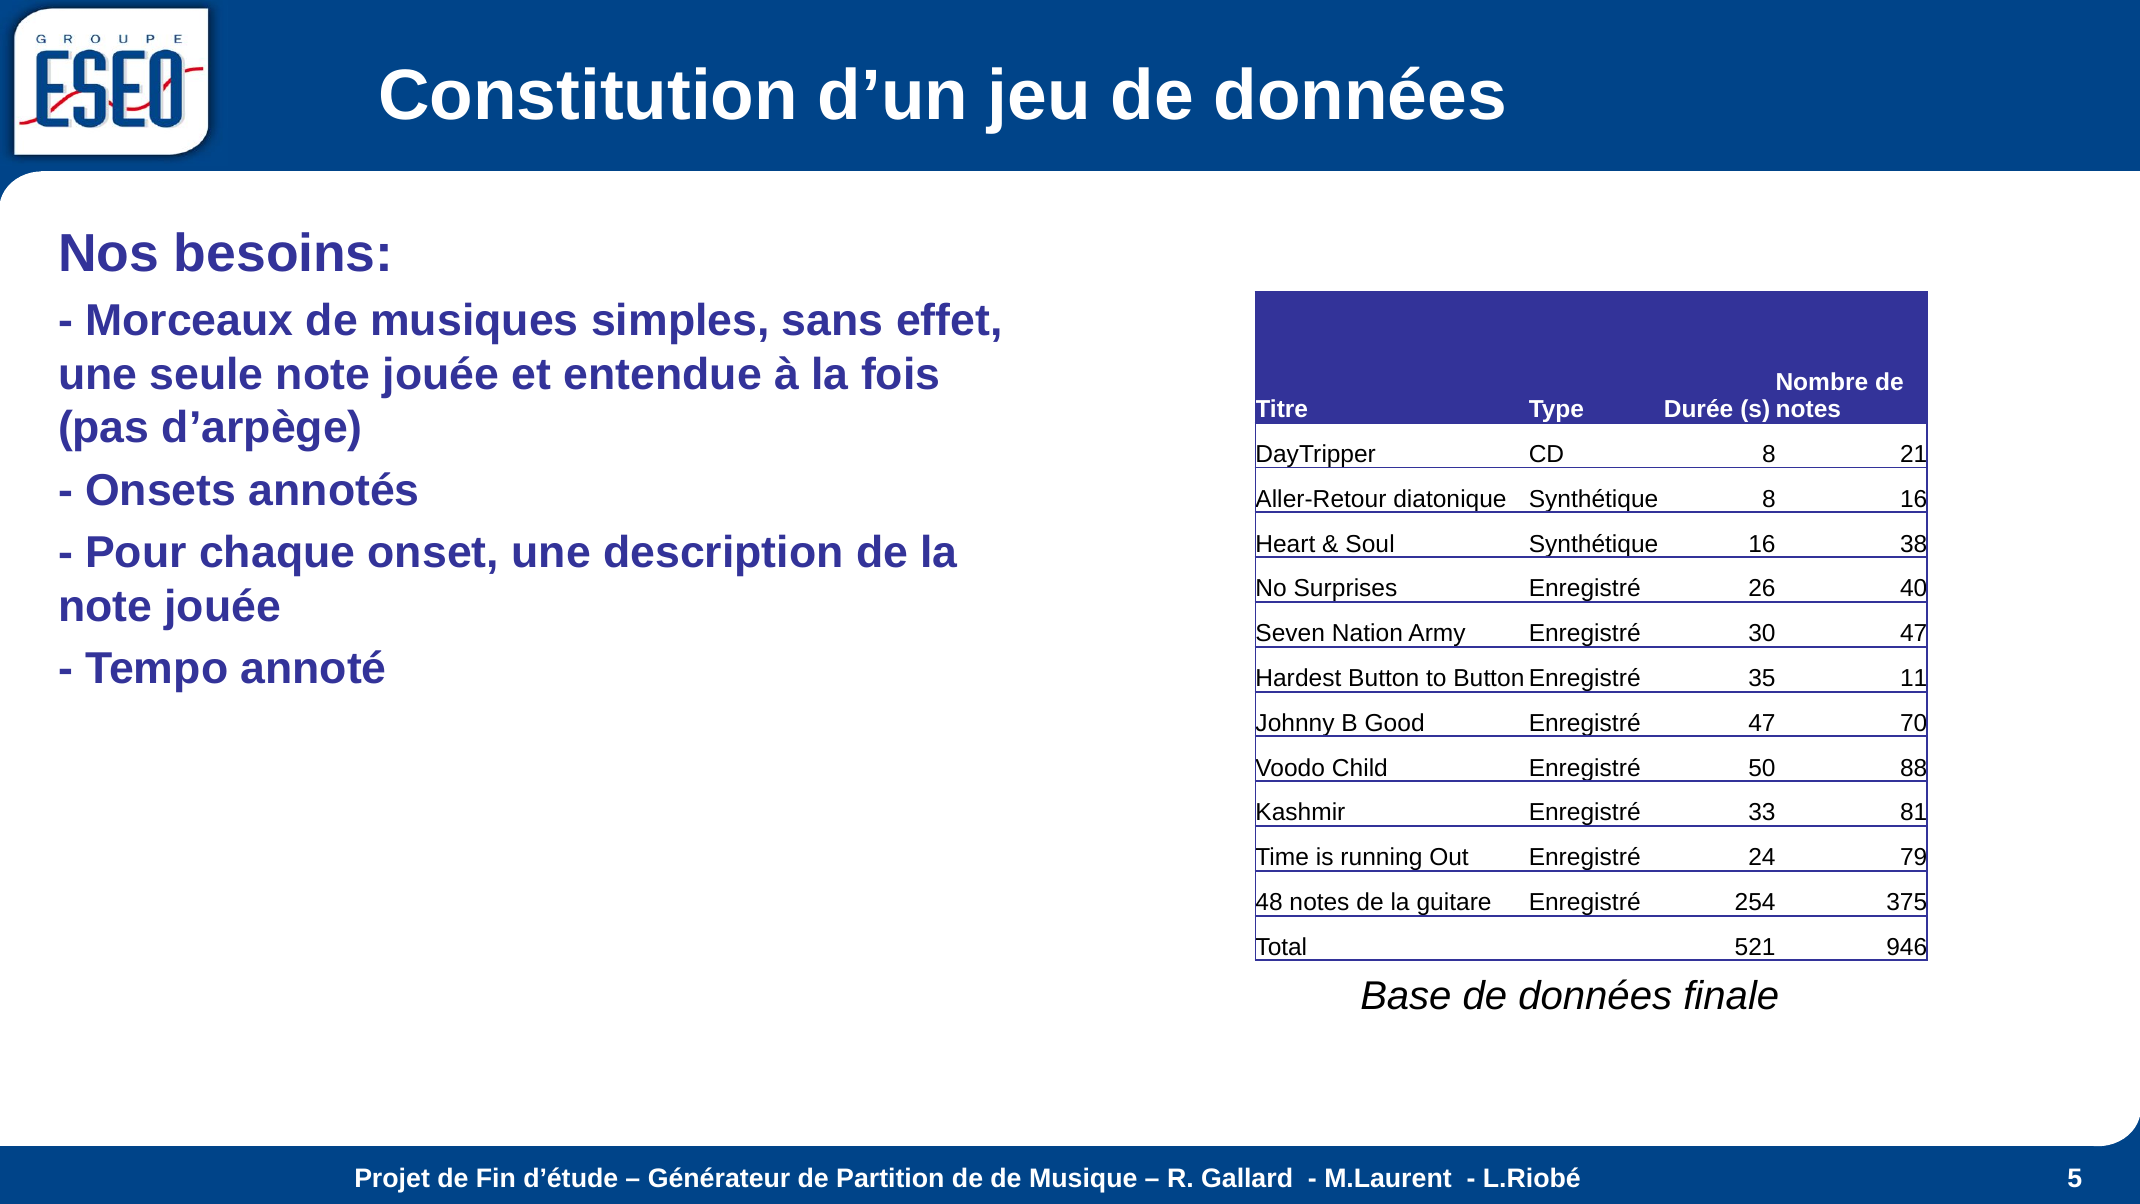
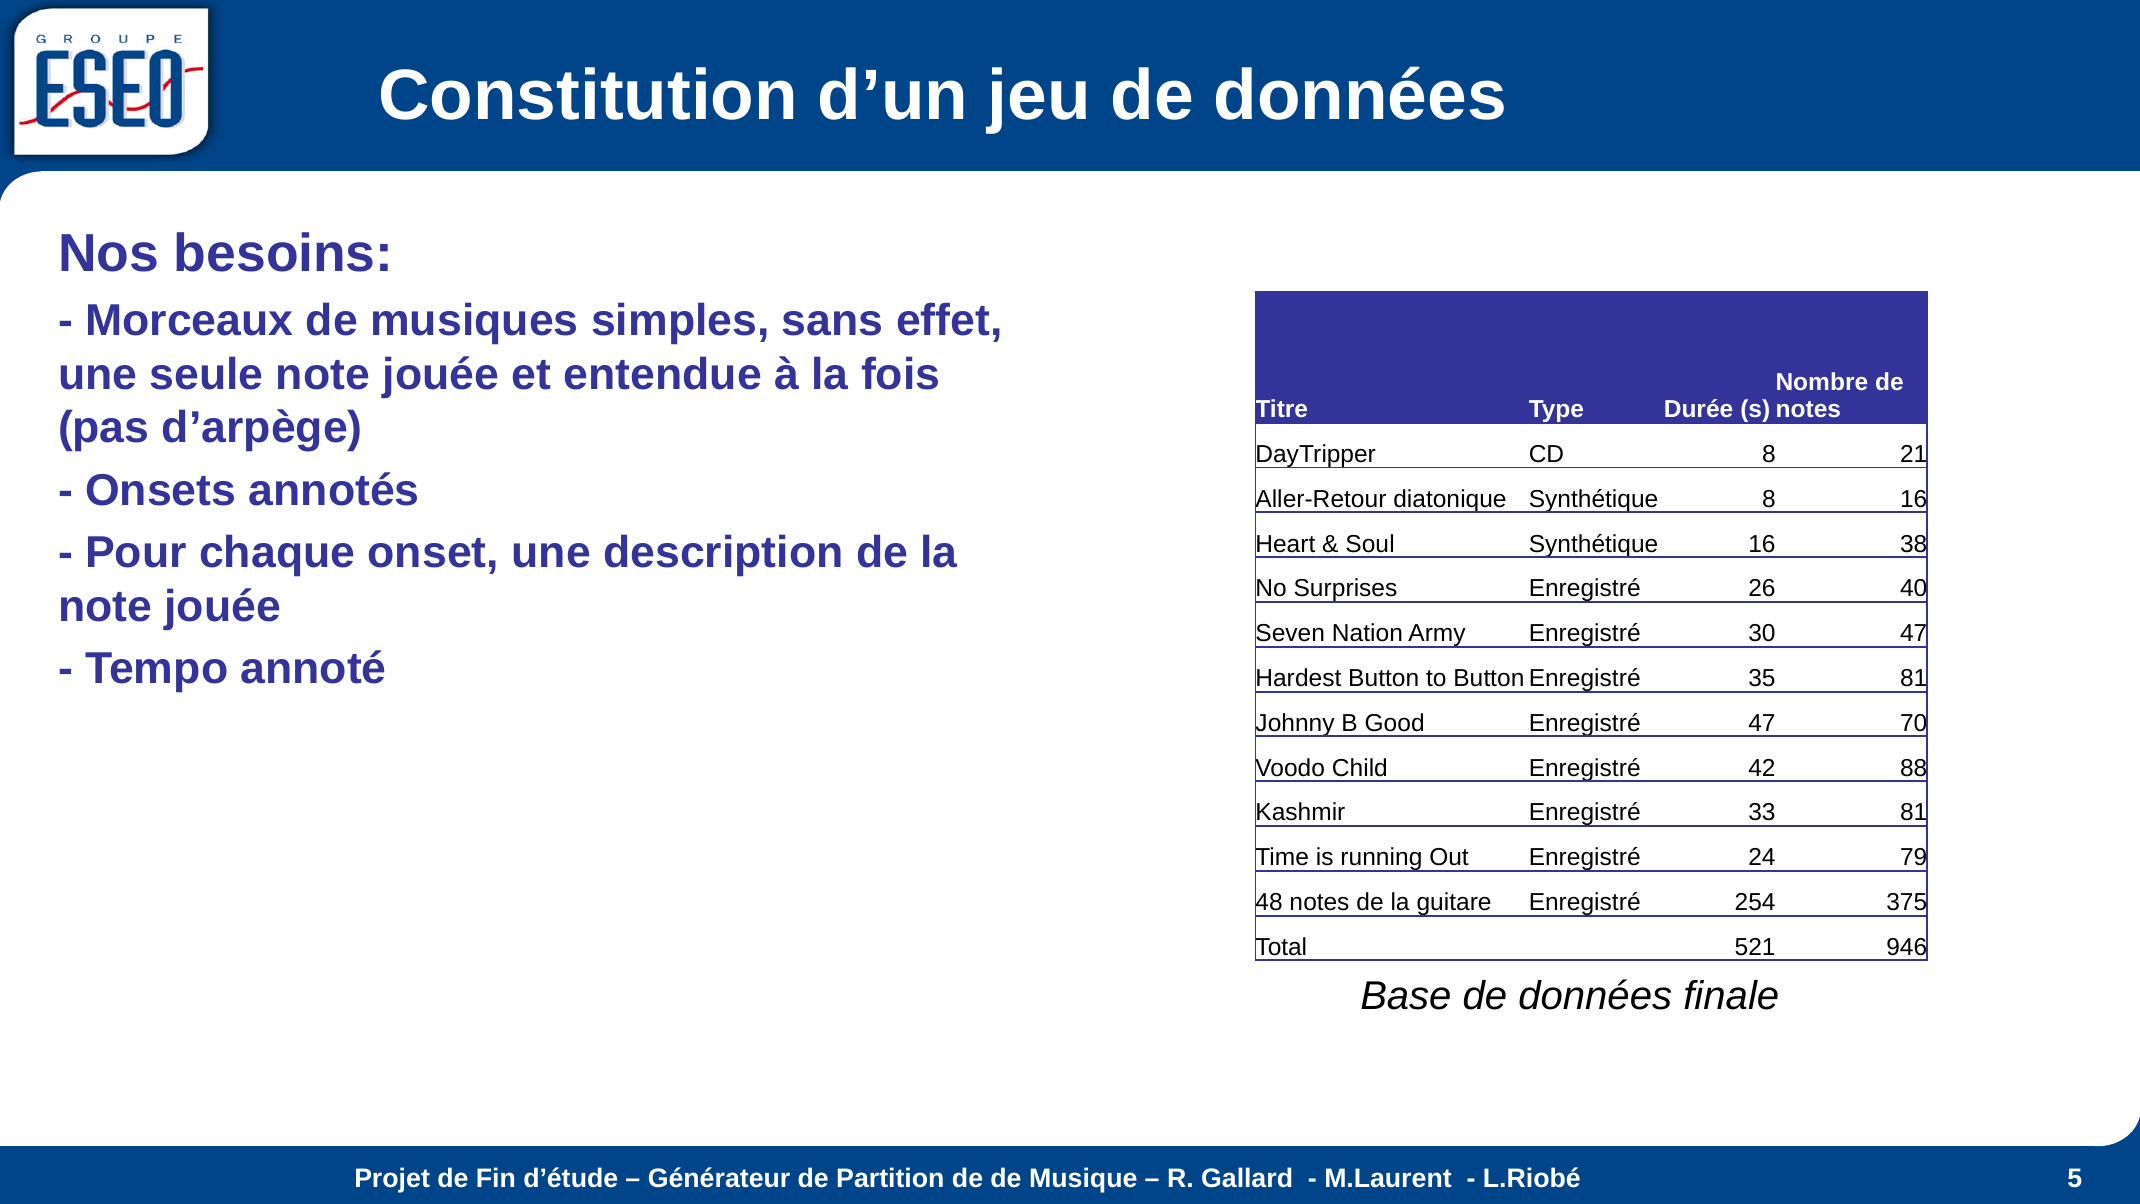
35 11: 11 -> 81
50: 50 -> 42
